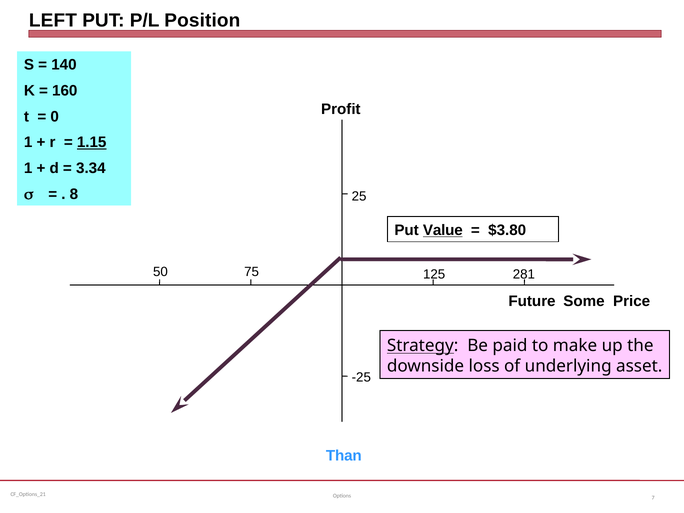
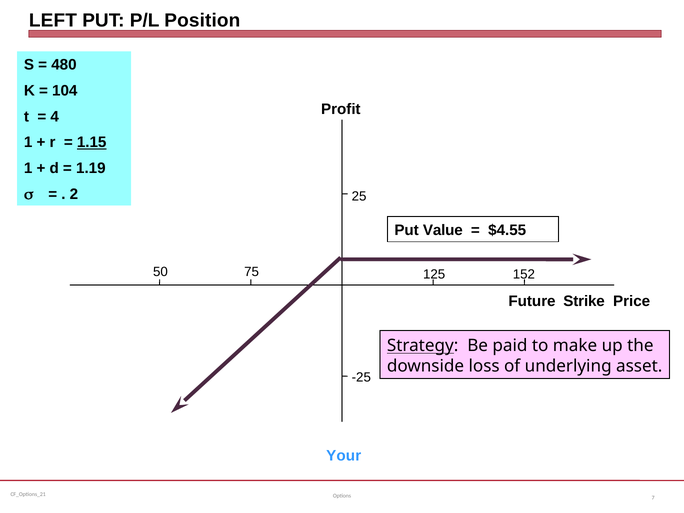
140: 140 -> 480
160: 160 -> 104
0: 0 -> 4
3.34: 3.34 -> 1.19
8: 8 -> 2
Value underline: present -> none
$3.80: $3.80 -> $4.55
281: 281 -> 152
Some: Some -> Strike
Than: Than -> Your
